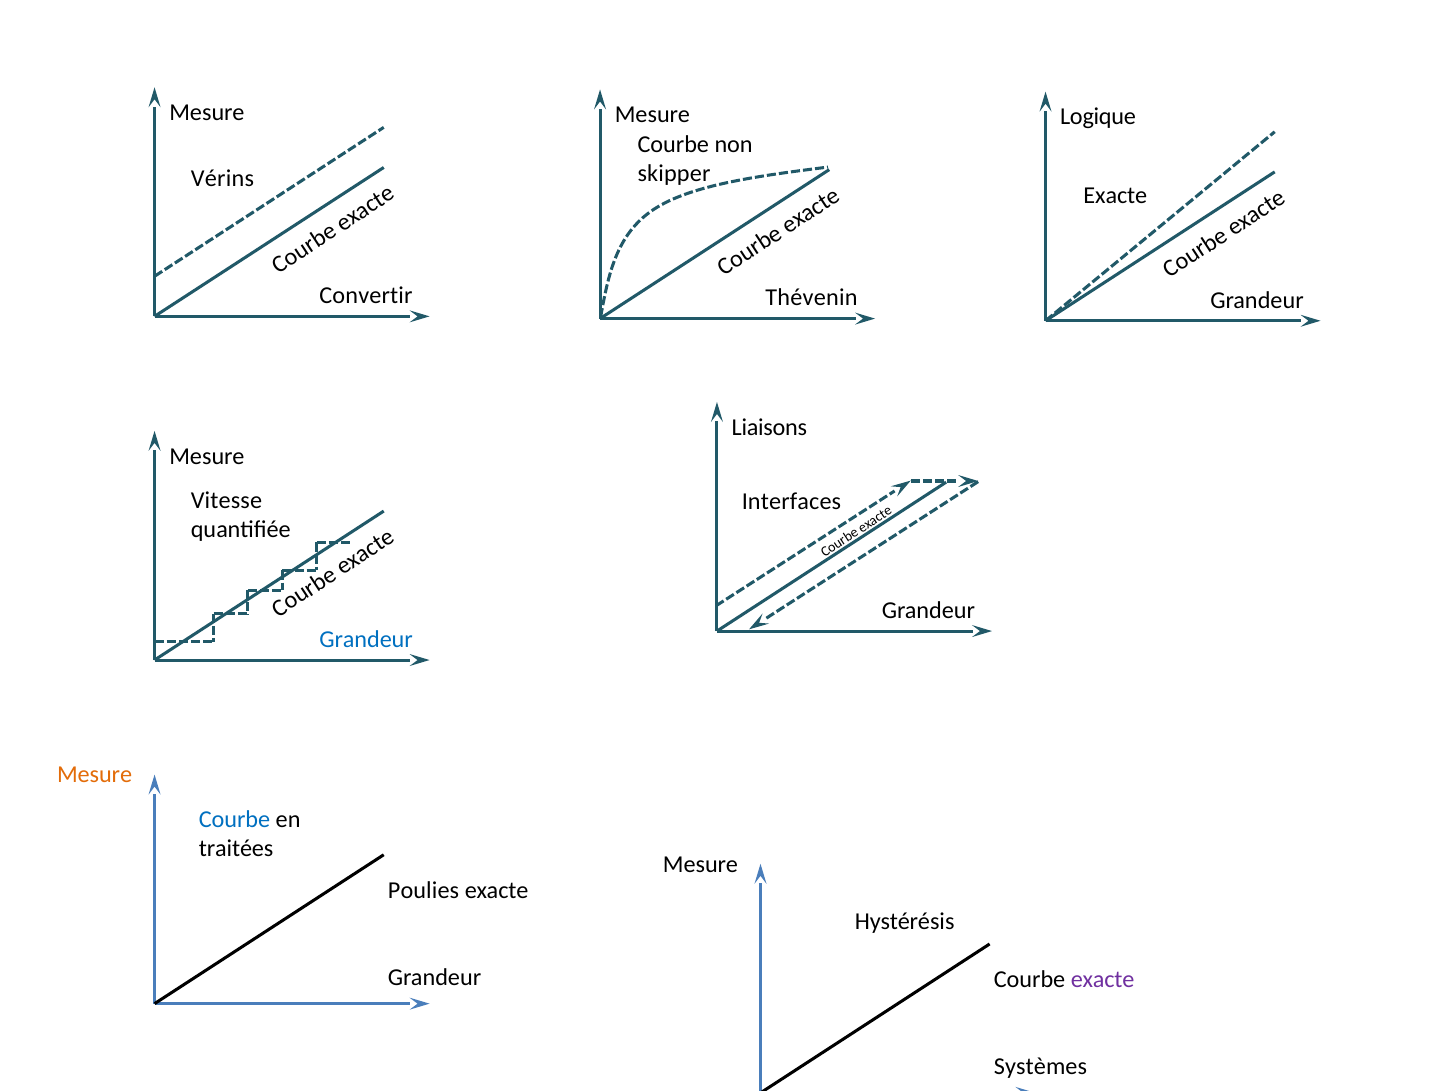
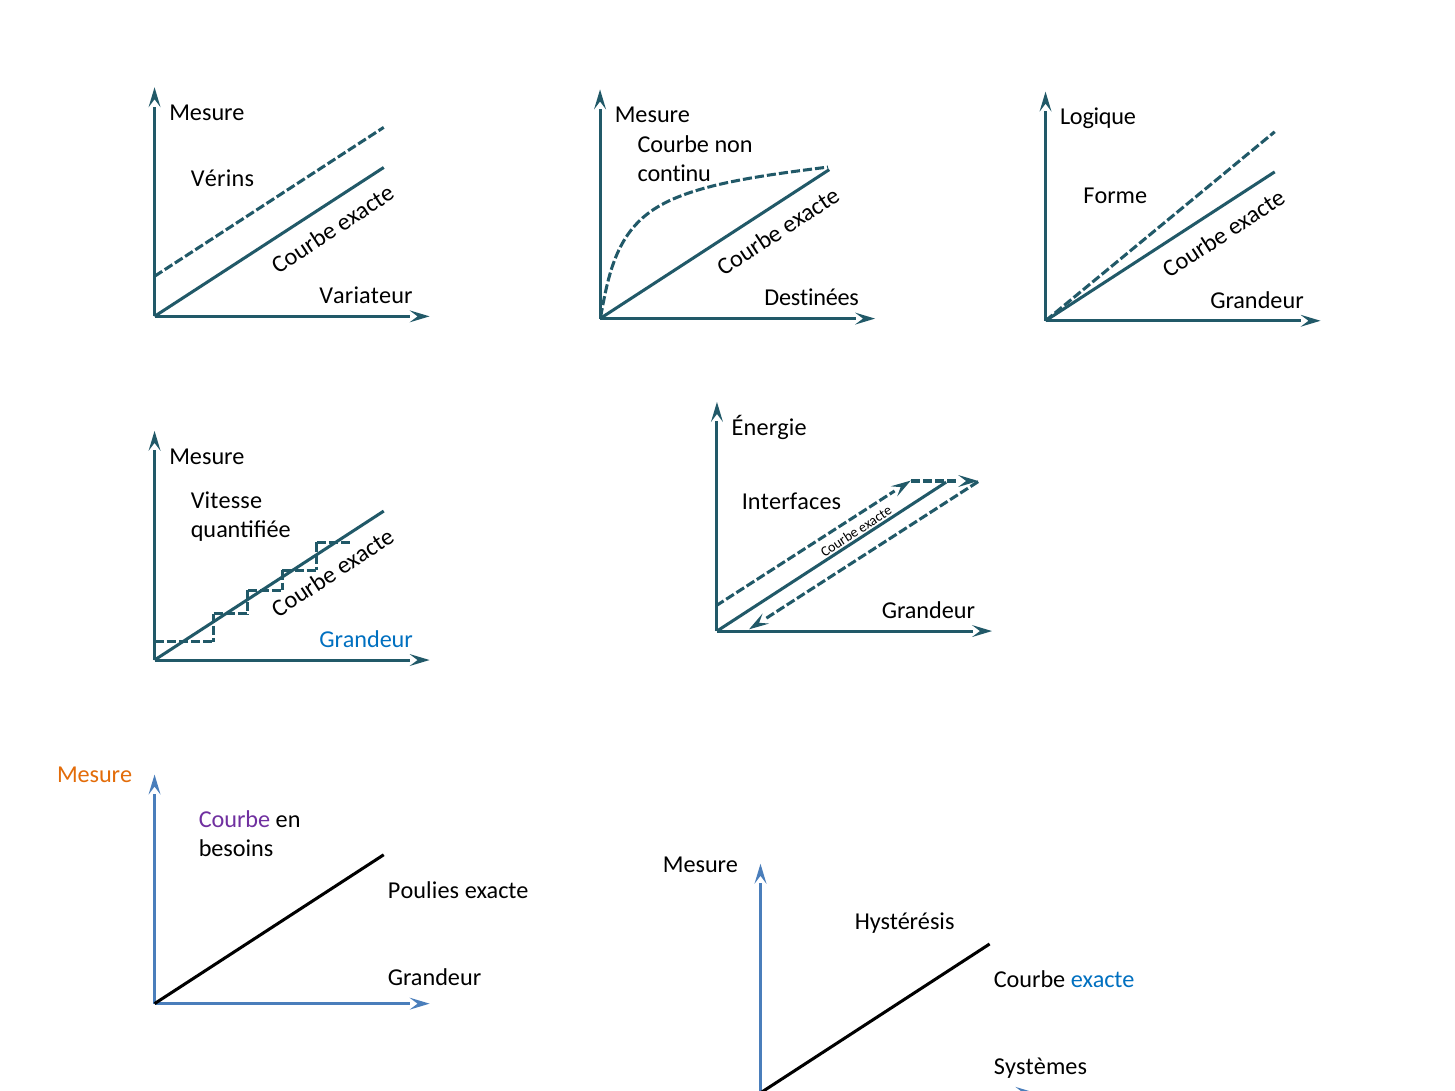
skipper: skipper -> continu
Exacte at (1115, 195): Exacte -> Forme
Convertir: Convertir -> Variateur
Thévenin: Thévenin -> Destinées
Liaisons: Liaisons -> Énergie
Courbe at (234, 820) colour: blue -> purple
traitées: traitées -> besoins
exacte at (1103, 980) colour: purple -> blue
